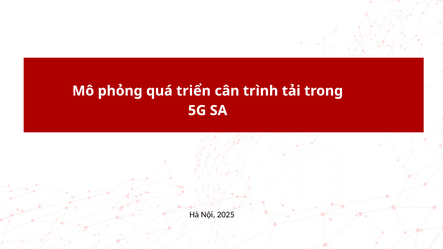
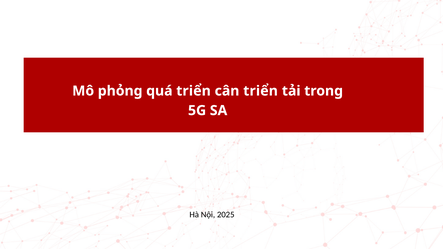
cân trình: trình -> triển
